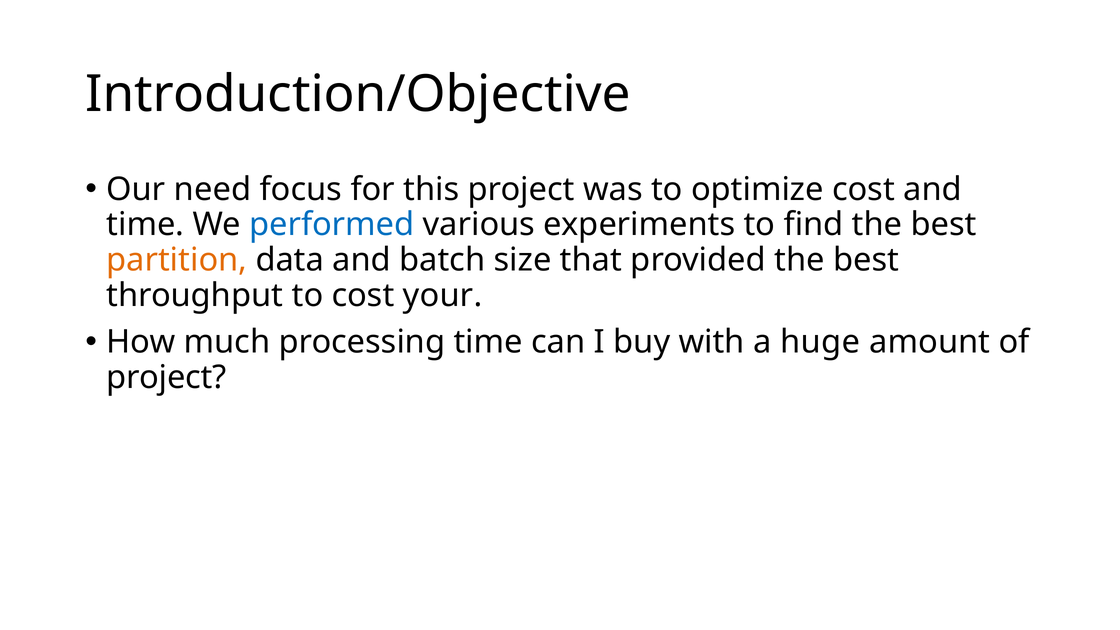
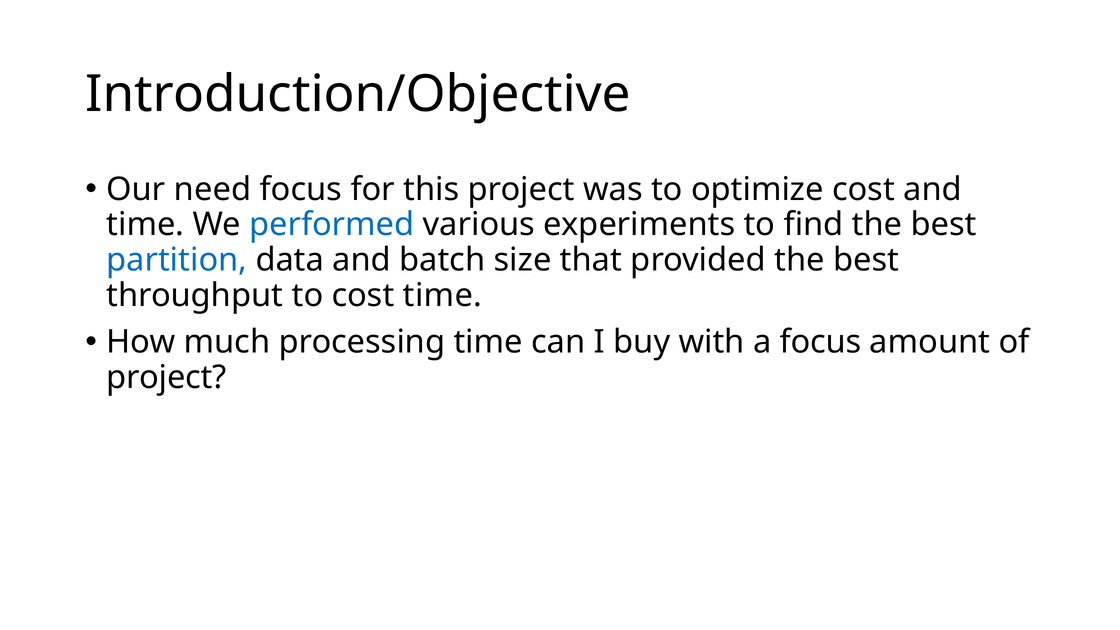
partition colour: orange -> blue
cost your: your -> time
a huge: huge -> focus
